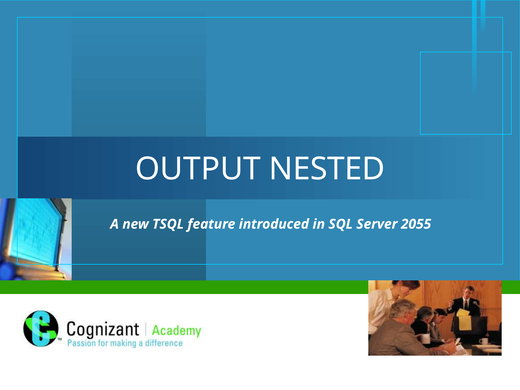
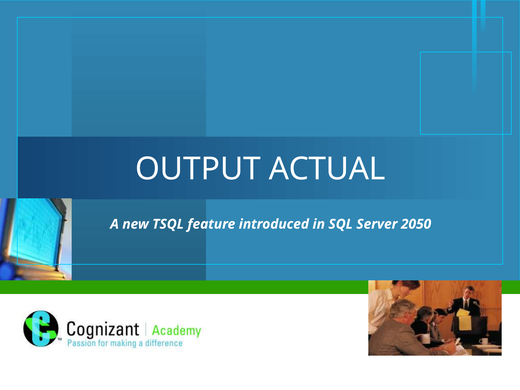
NESTED: NESTED -> ACTUAL
2055: 2055 -> 2050
